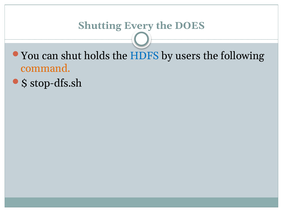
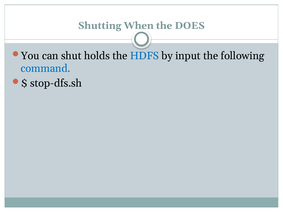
Every: Every -> When
users: users -> input
command colour: orange -> blue
